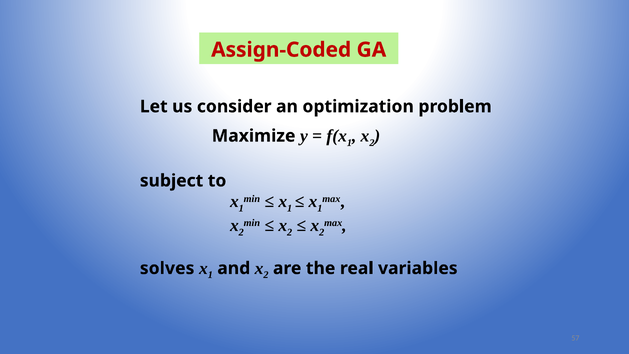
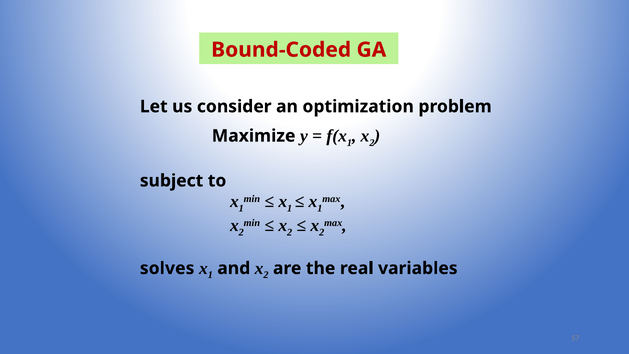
Assign-Coded: Assign-Coded -> Bound-Coded
